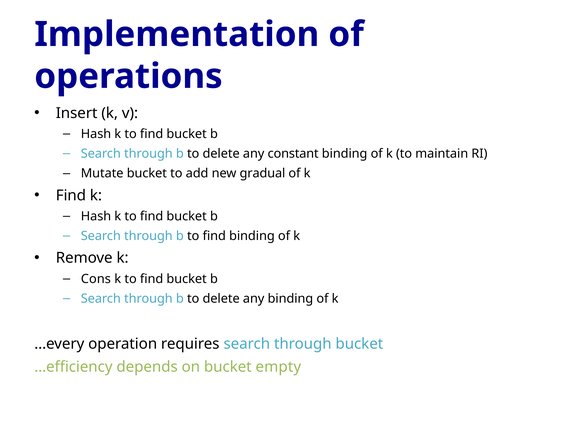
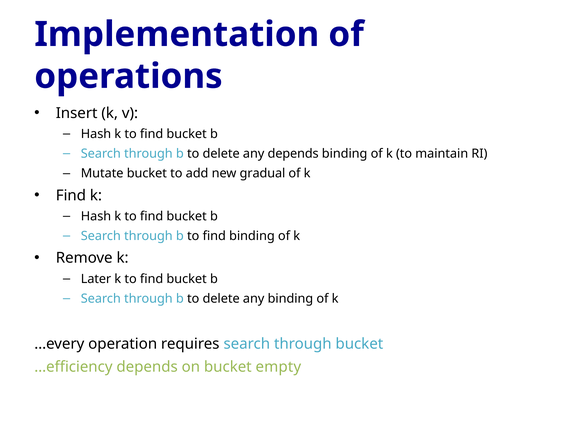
any constant: constant -> depends
Cons: Cons -> Later
